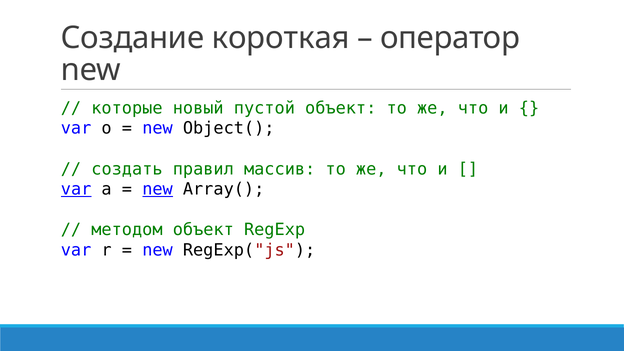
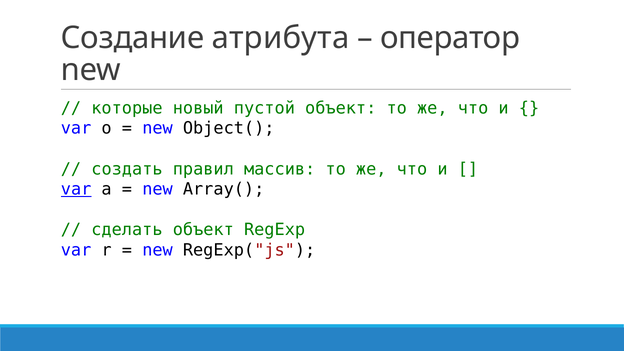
короткая: короткая -> атрибута
new at (158, 189) underline: present -> none
методом: методом -> сделать
